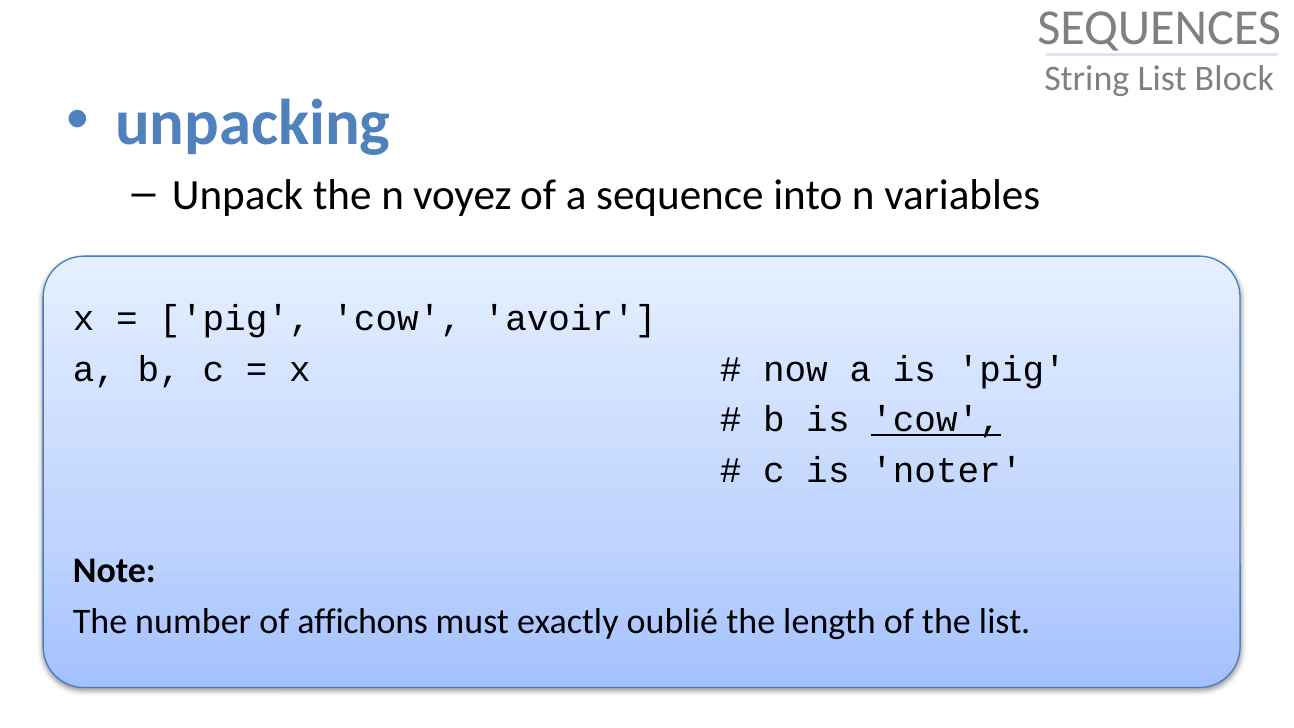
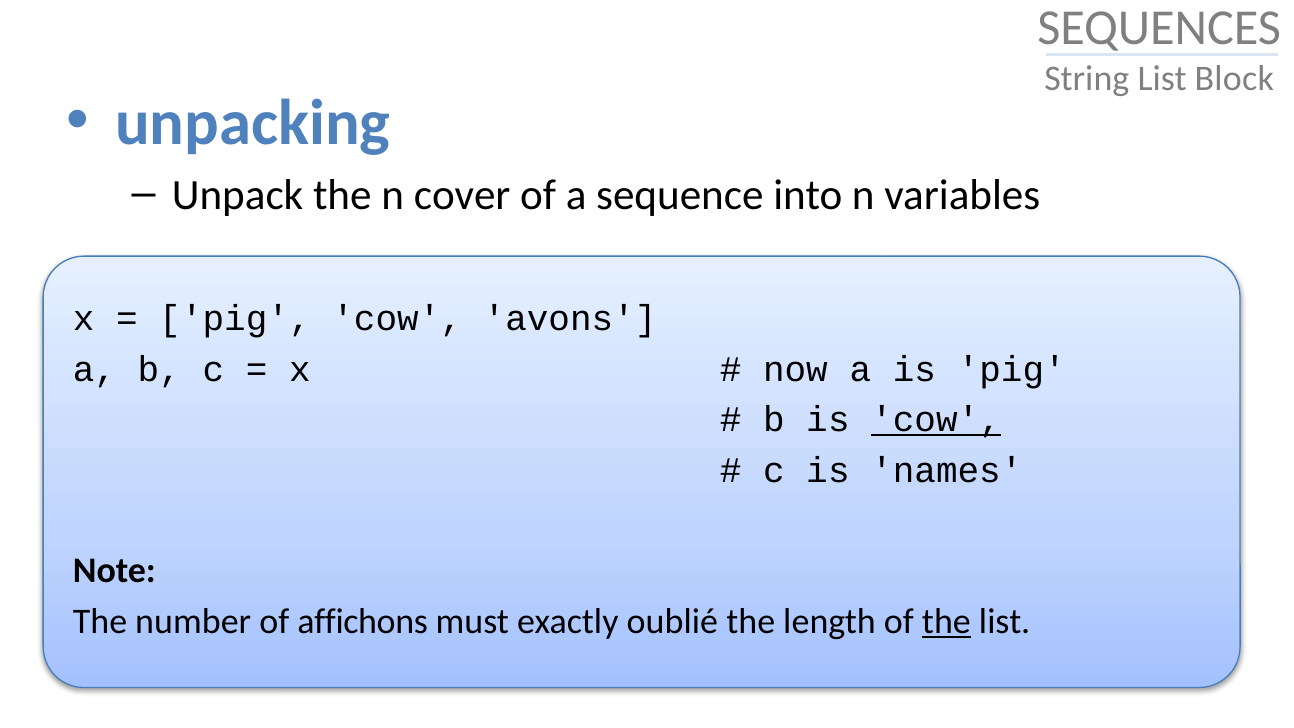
voyez: voyez -> cover
avoir: avoir -> avons
noter: noter -> names
the at (946, 621) underline: none -> present
